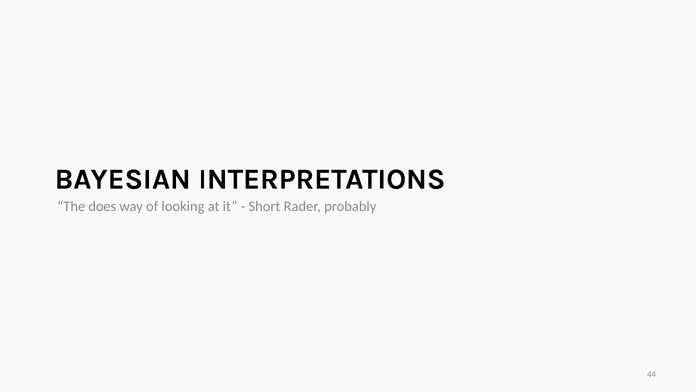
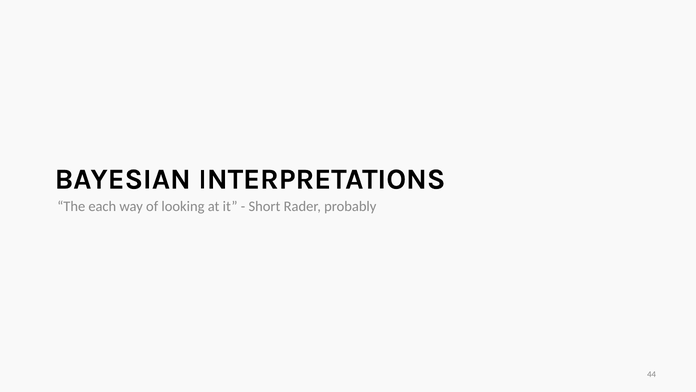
does: does -> each
